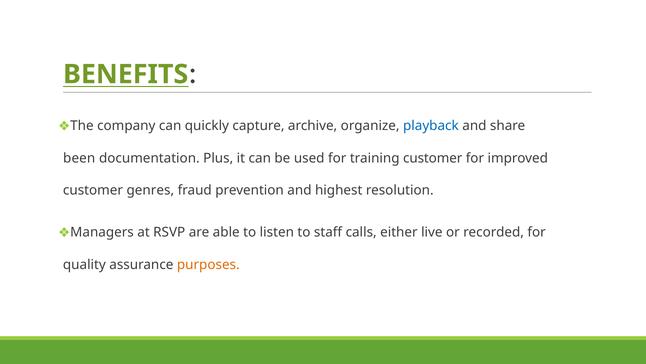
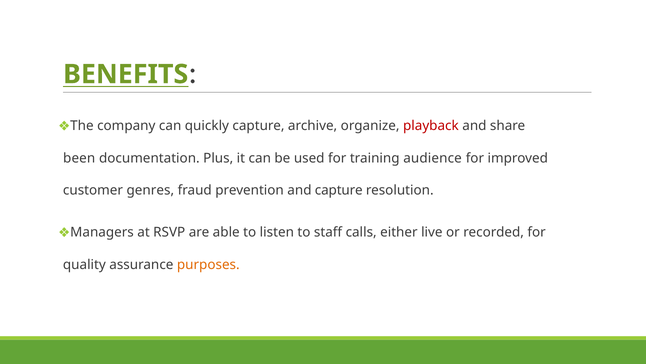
playback colour: blue -> red
training customer: customer -> audience
and highest: highest -> capture
